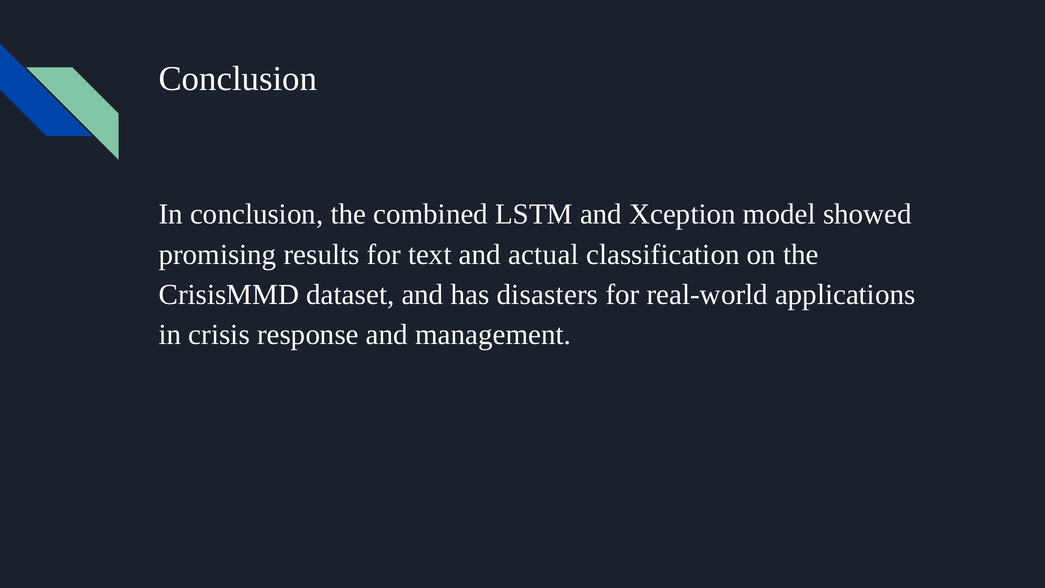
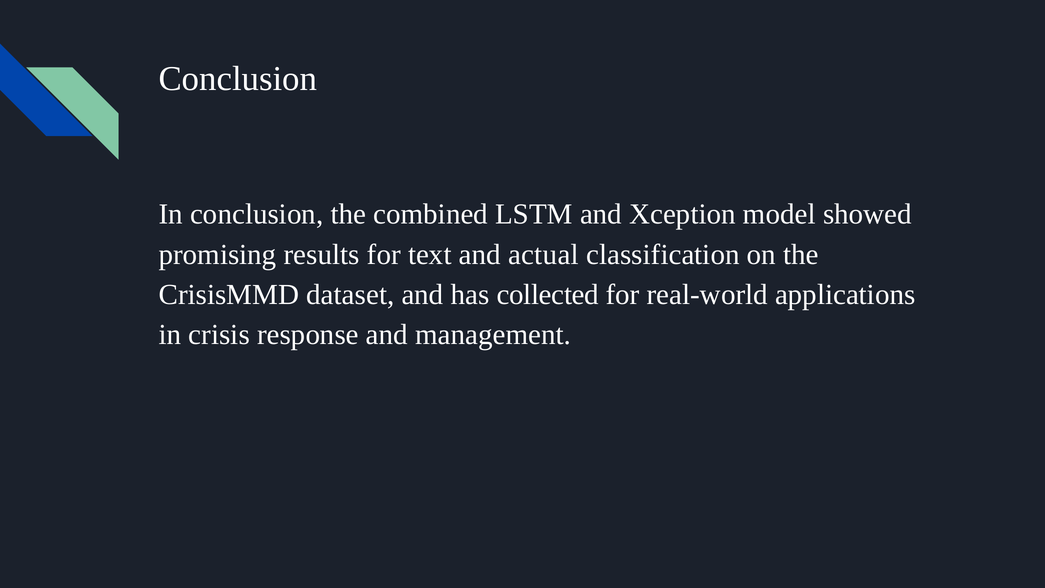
disasters: disasters -> collected
